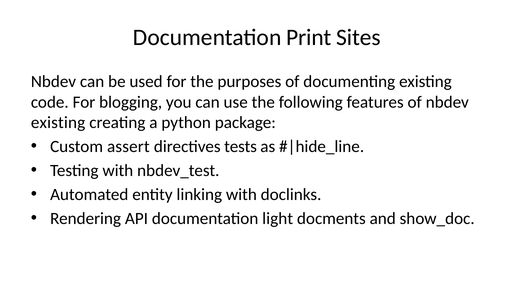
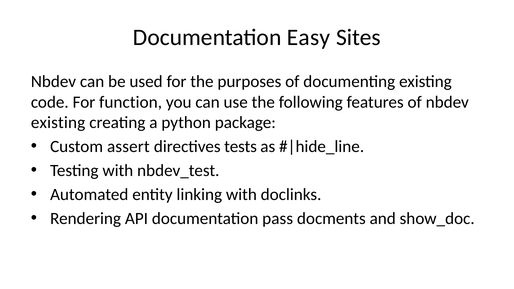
Print: Print -> Easy
blogging: blogging -> function
light: light -> pass
